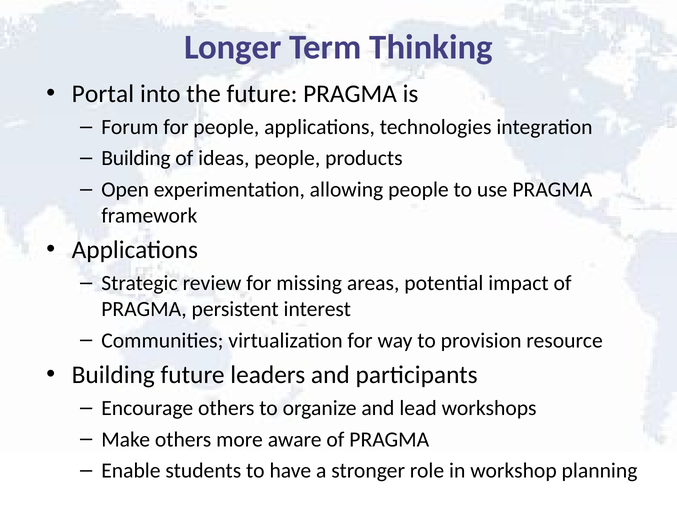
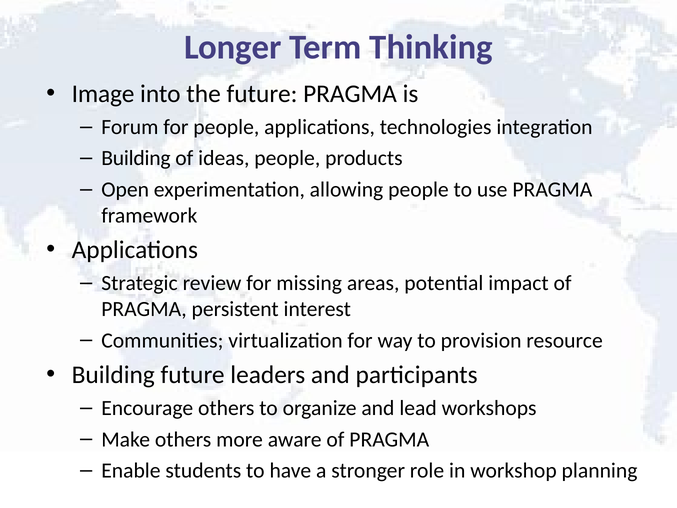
Portal: Portal -> Image
